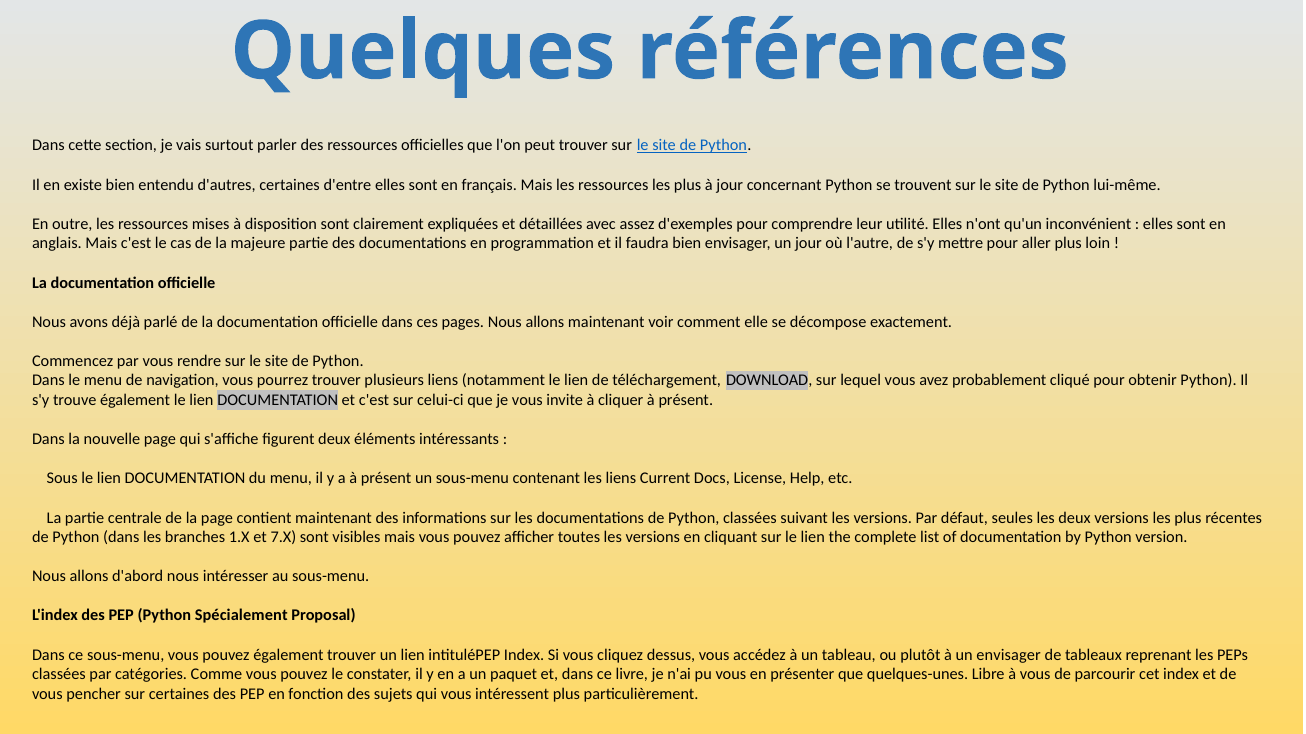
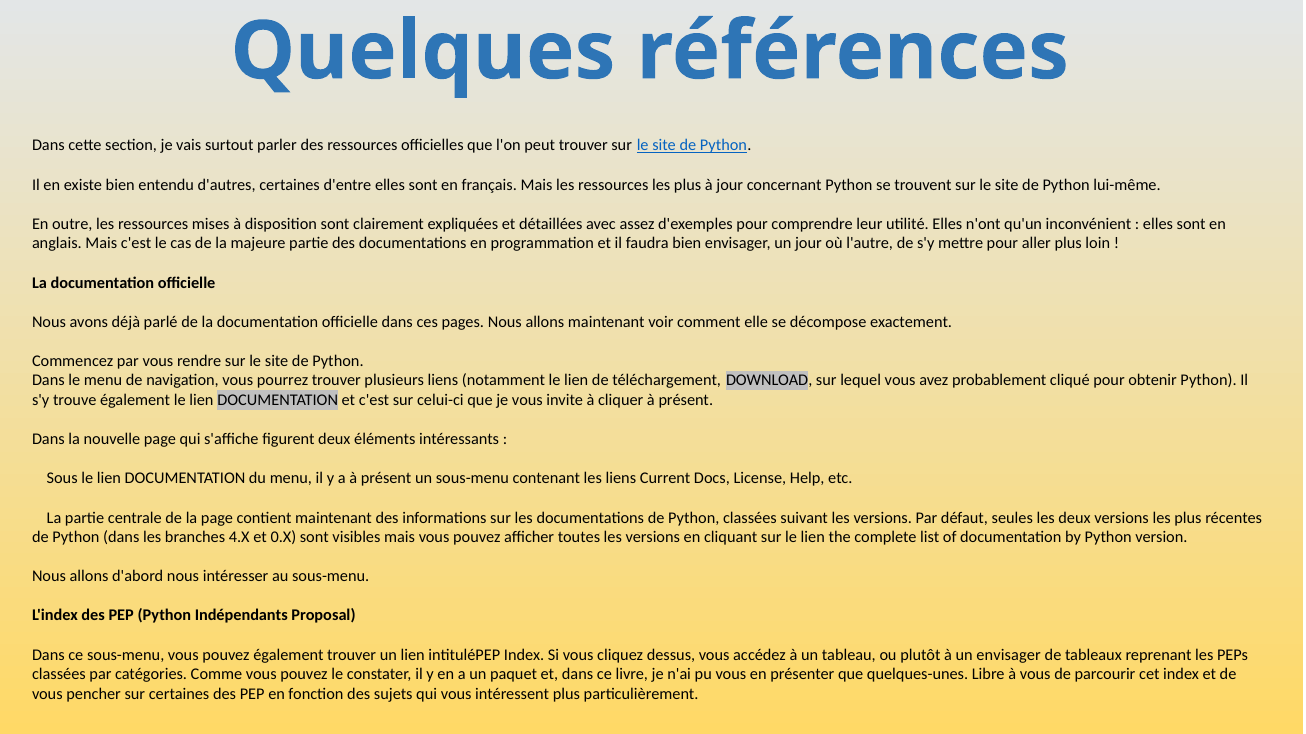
1.X: 1.X -> 4.X
7.X: 7.X -> 0.X
Spécialement: Spécialement -> Indépendants
